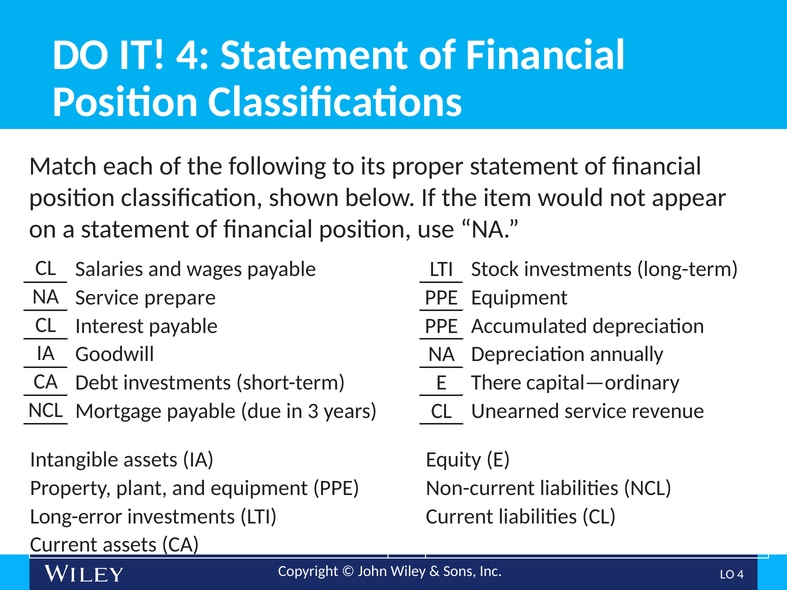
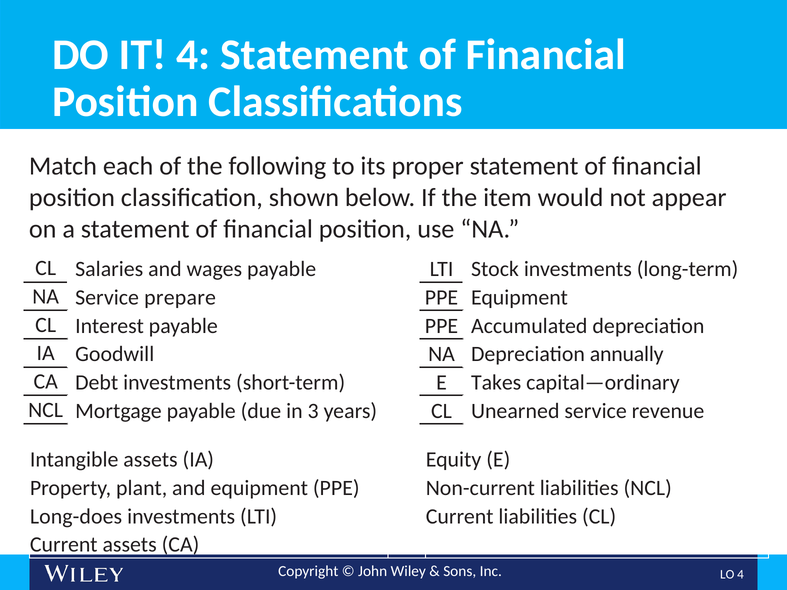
There: There -> Takes
Long-error: Long-error -> Long-does
